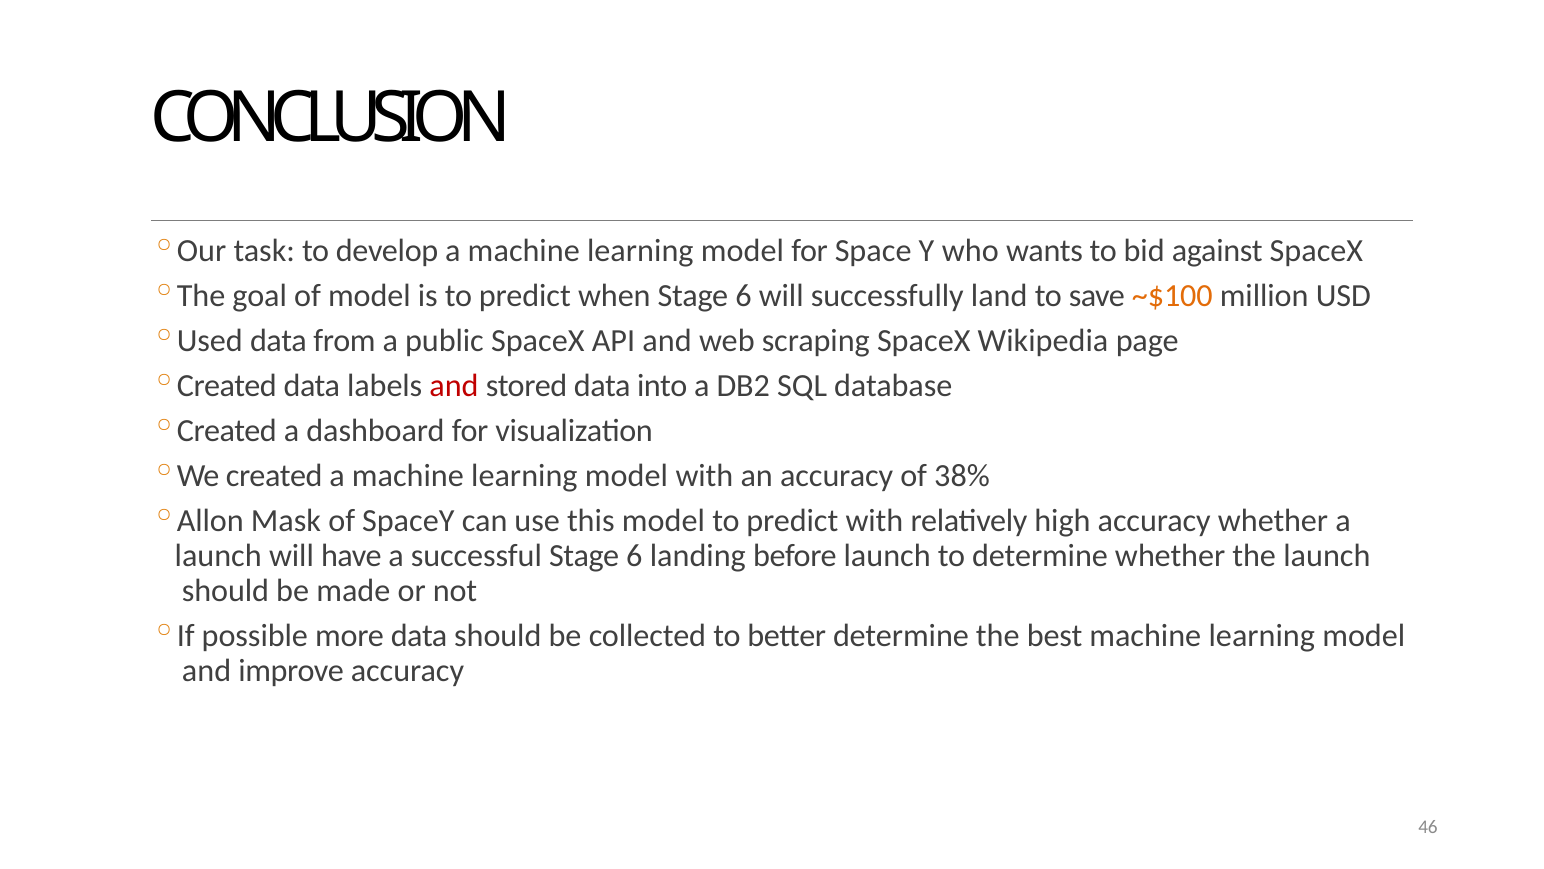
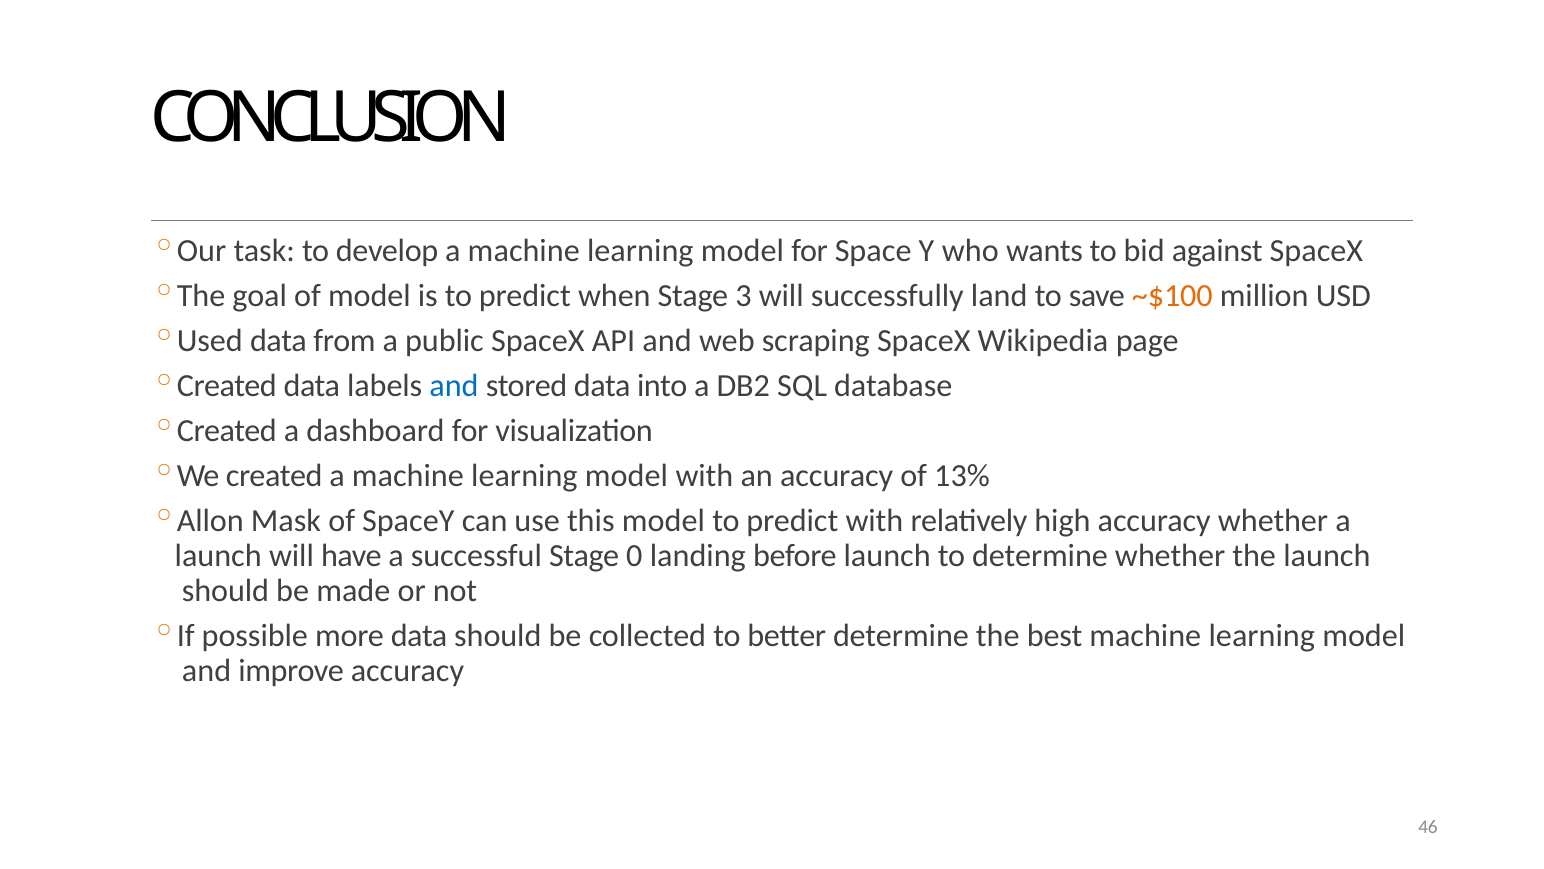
when Stage 6: 6 -> 3
and at (454, 386) colour: red -> blue
38%: 38% -> 13%
successful Stage 6: 6 -> 0
